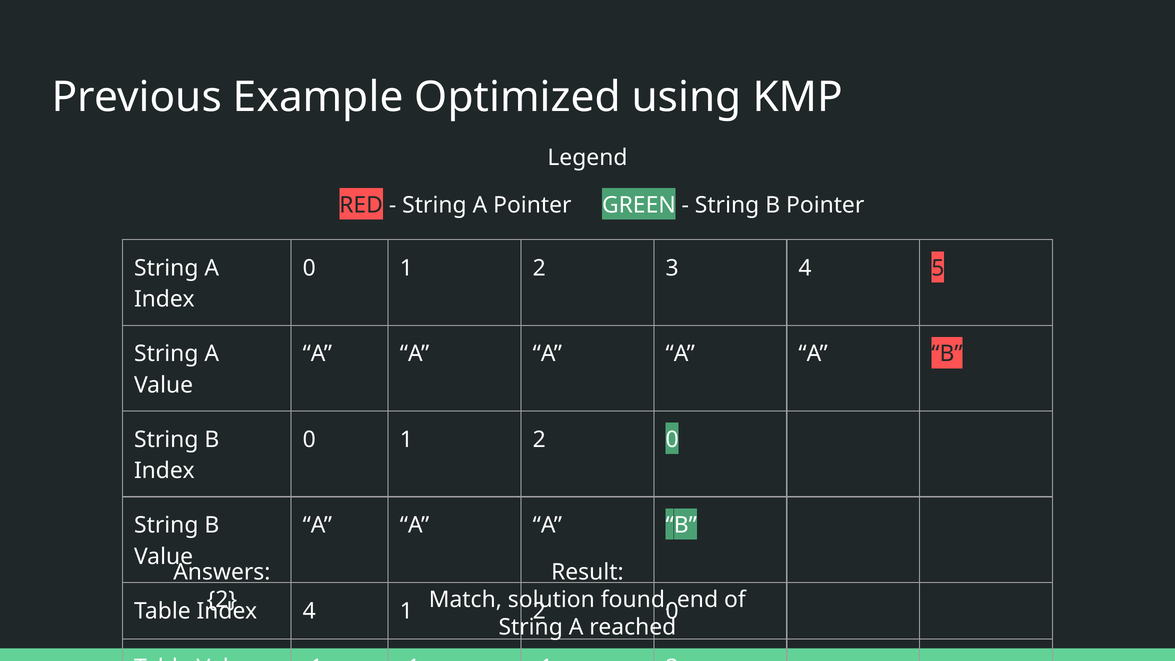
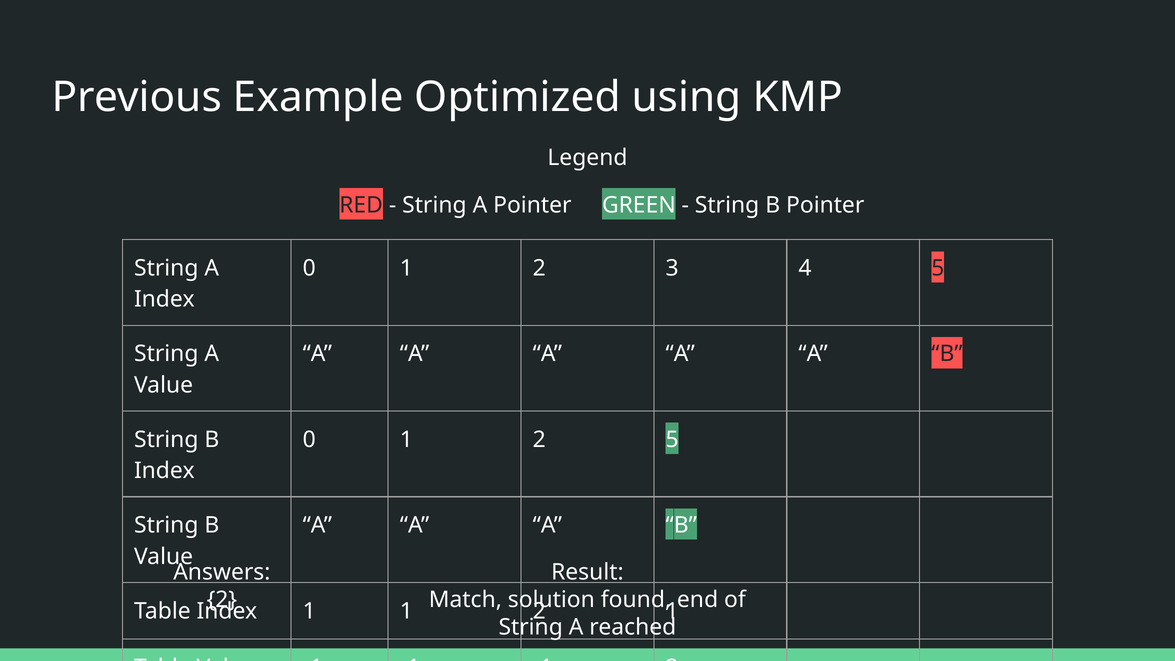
0 1 2 0: 0 -> 5
4 at (309, 611): 4 -> 1
0 at (672, 611): 0 -> 1
